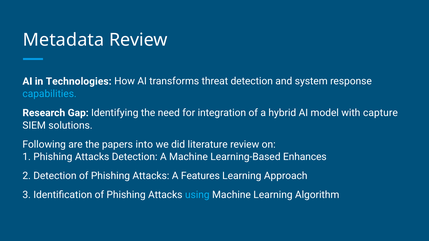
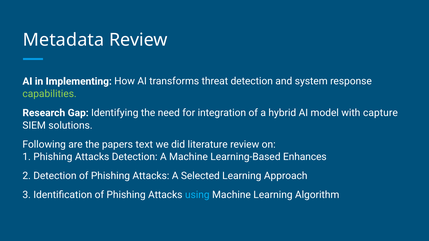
Technologies: Technologies -> Implementing
capabilities colour: light blue -> light green
into: into -> text
Features: Features -> Selected
